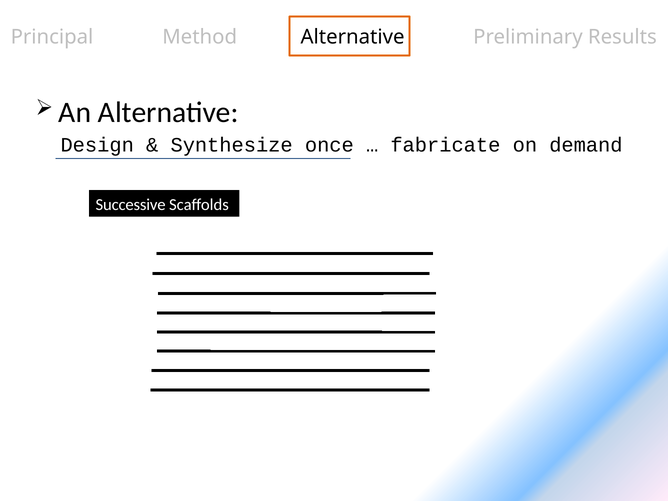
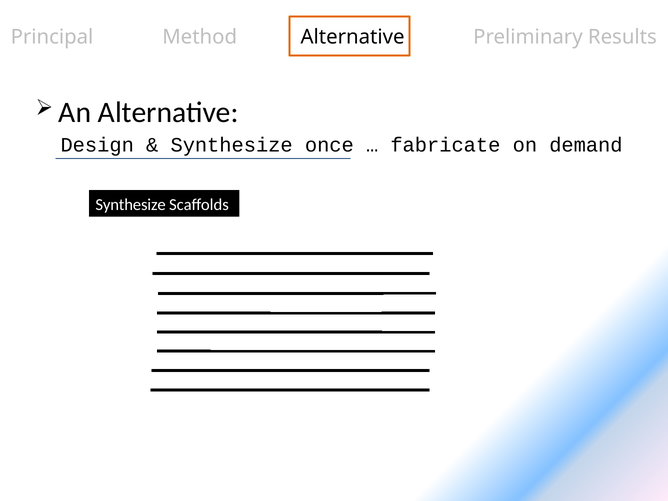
Successive at (131, 205): Successive -> Synthesize
